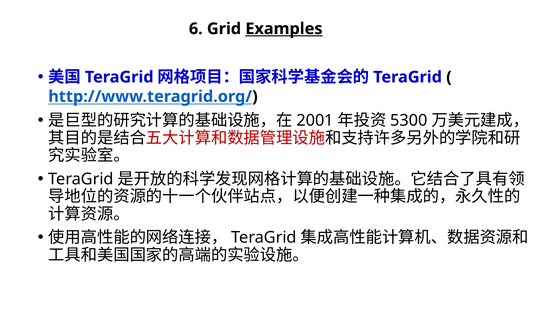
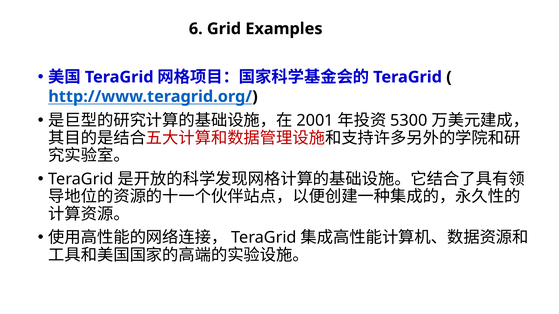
Examples underline: present -> none
